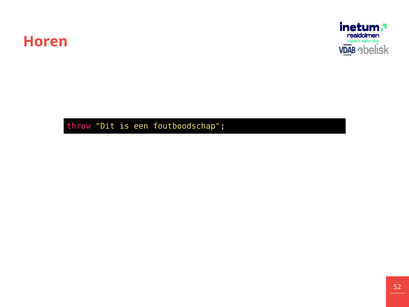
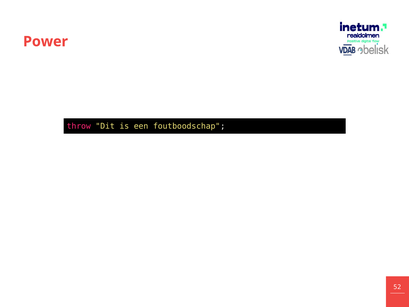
Horen: Horen -> Power
